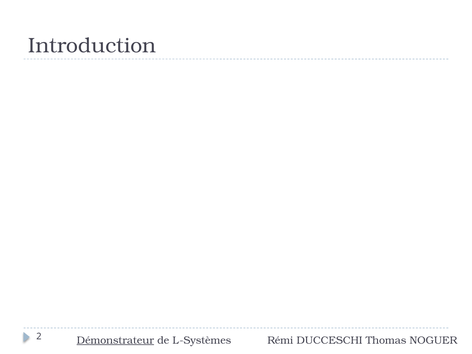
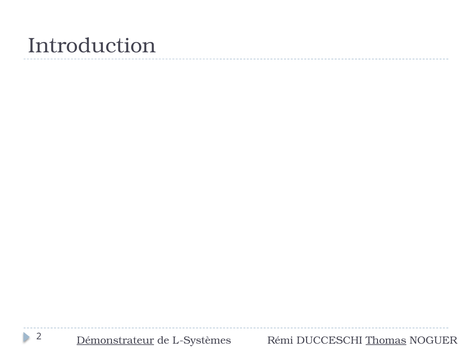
Thomas underline: none -> present
